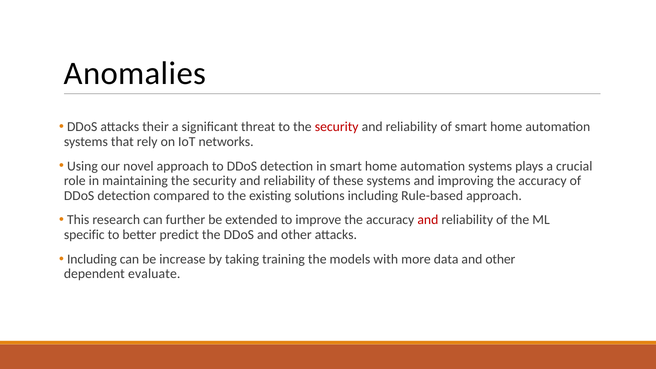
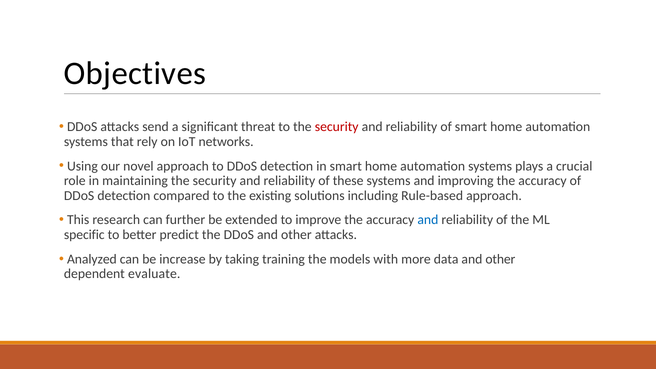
Anomalies: Anomalies -> Objectives
their: their -> send
and at (428, 220) colour: red -> blue
Including at (92, 259): Including -> Analyzed
